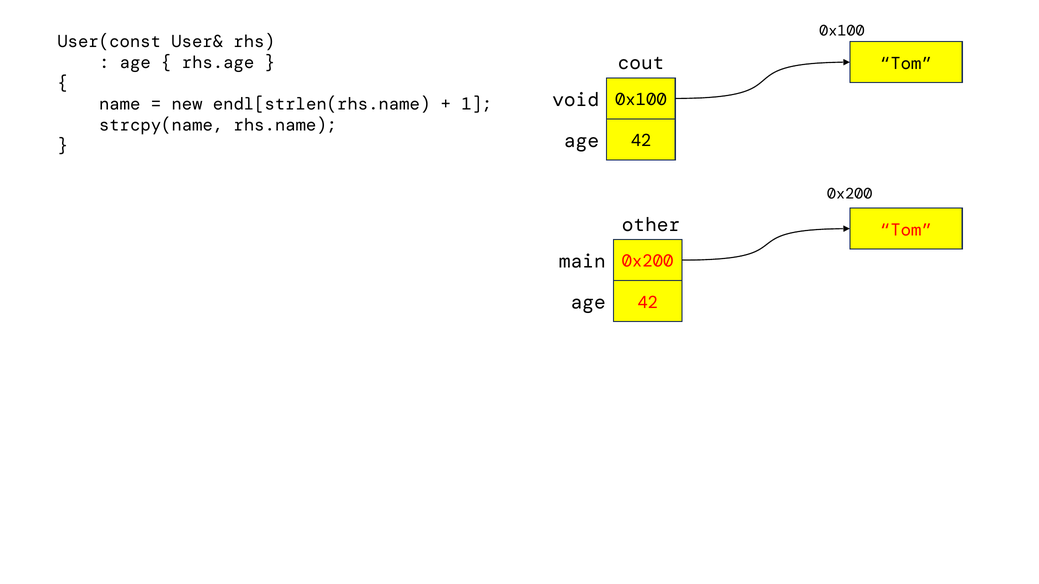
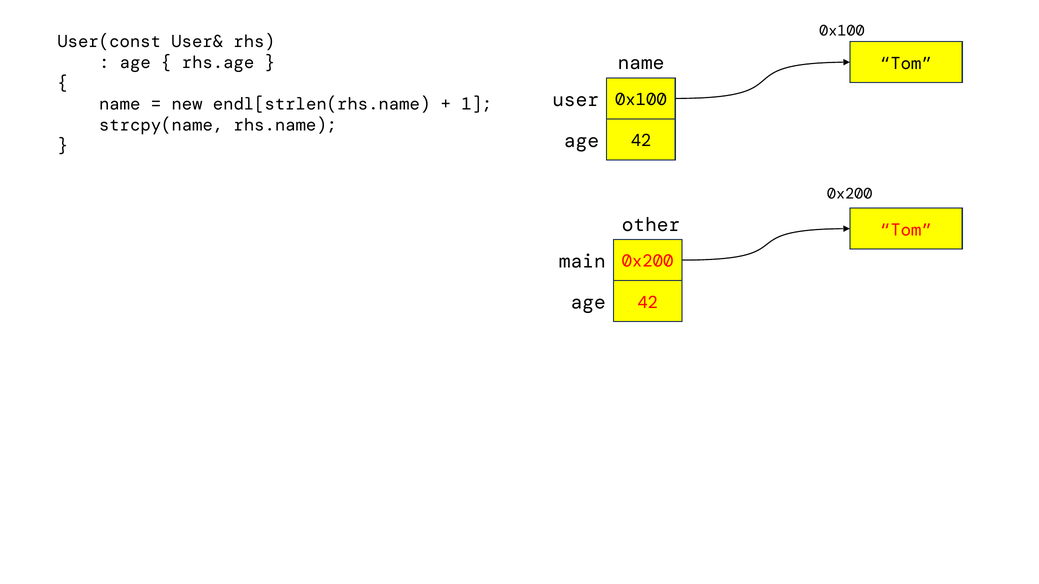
cout at (641, 63): cout -> name
void: void -> user
